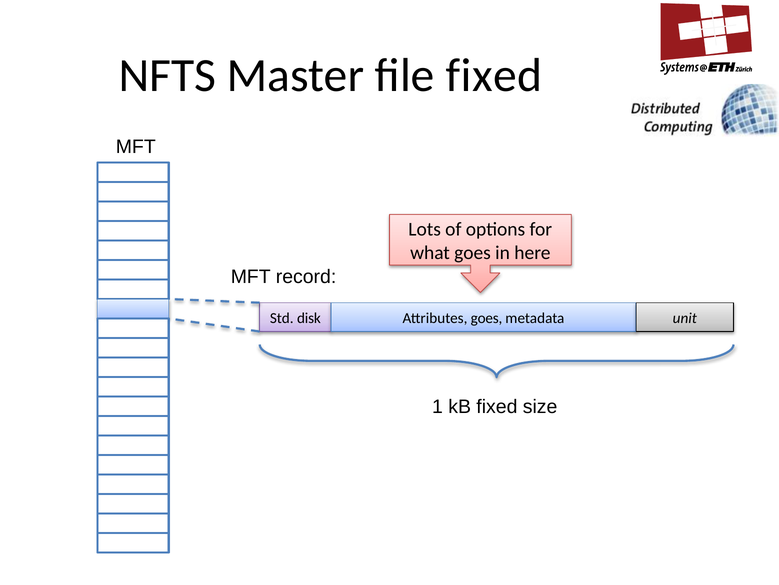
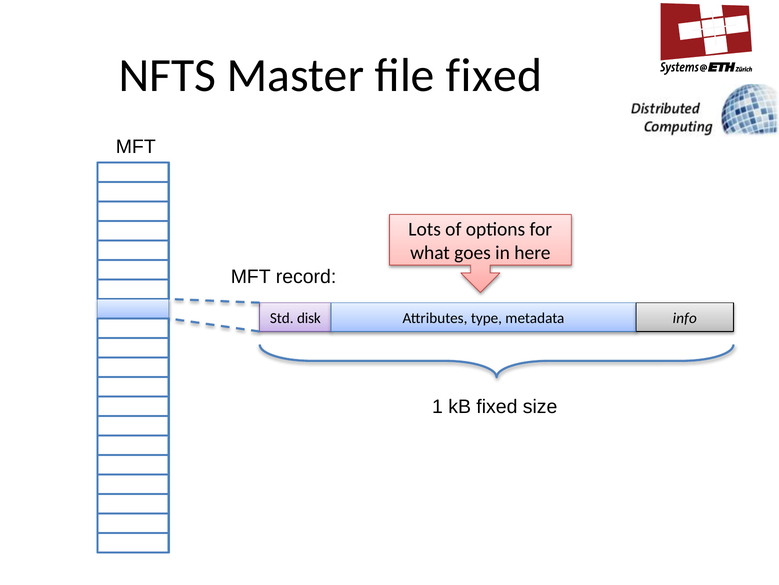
Attributes goes: goes -> type
unit: unit -> info
